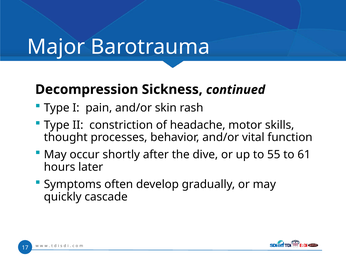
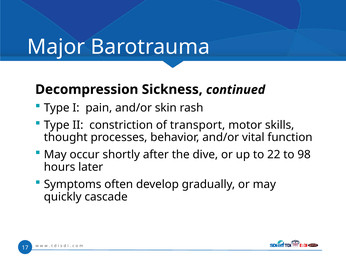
headache: headache -> transport
55: 55 -> 22
61: 61 -> 98
